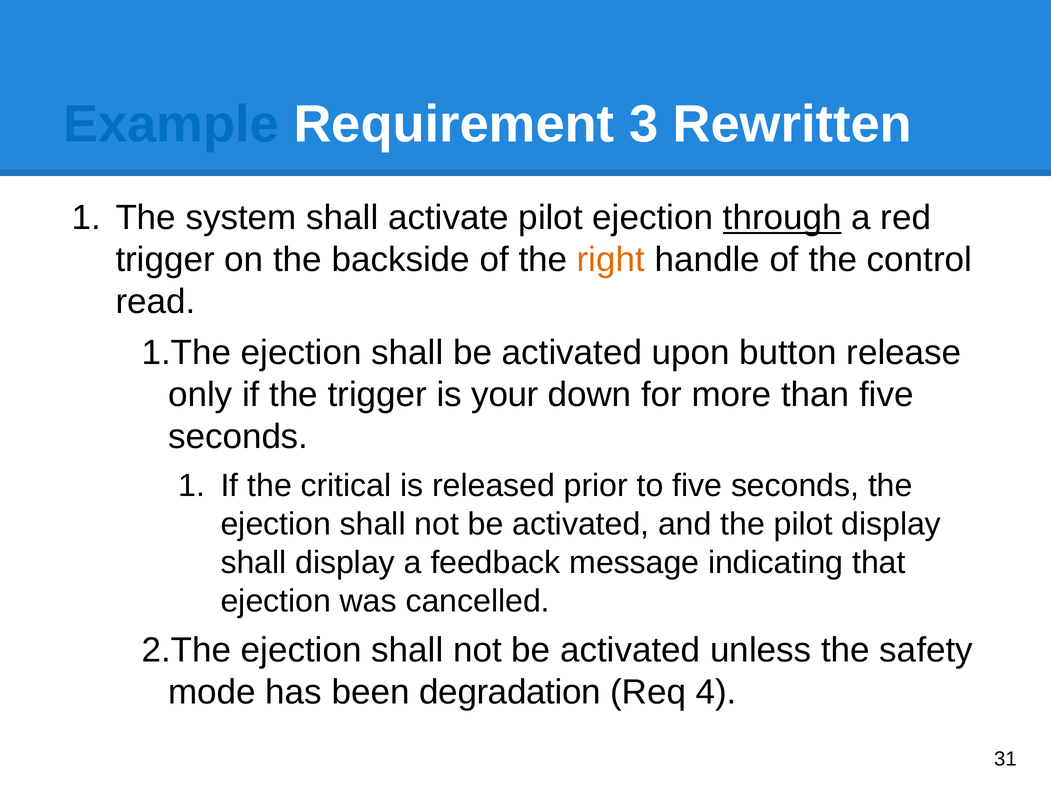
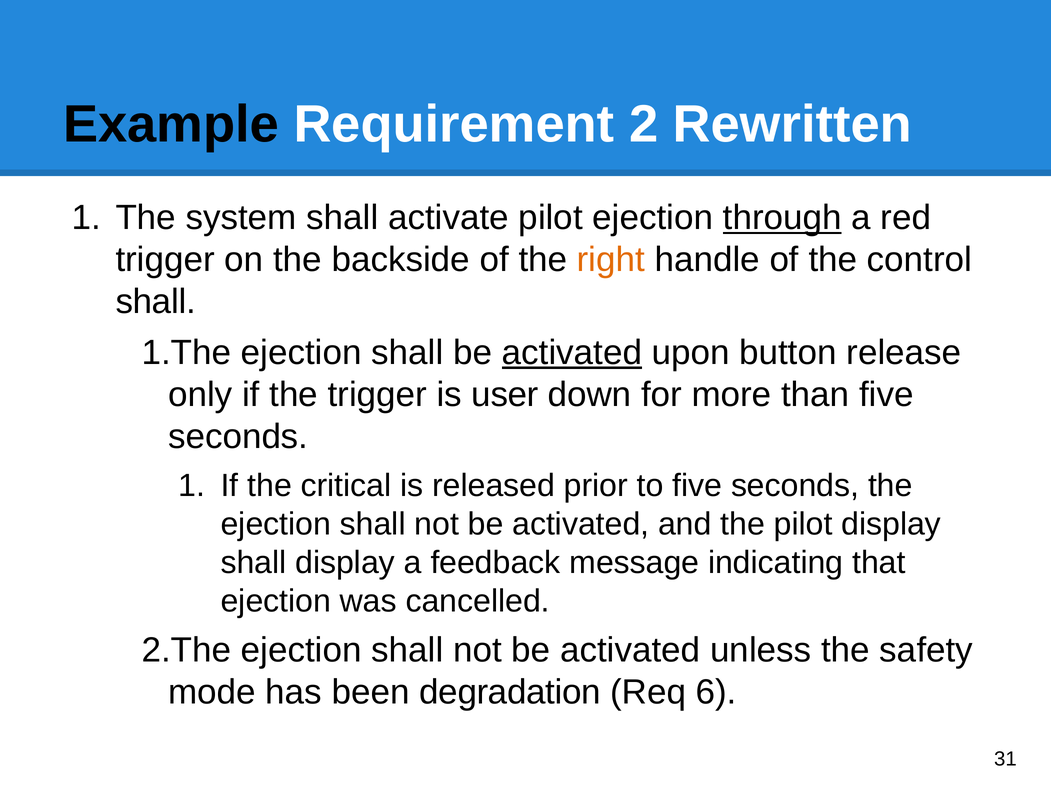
Example colour: blue -> black
3: 3 -> 2
read at (156, 302): read -> shall
activated at (572, 353) underline: none -> present
your: your -> user
4: 4 -> 6
